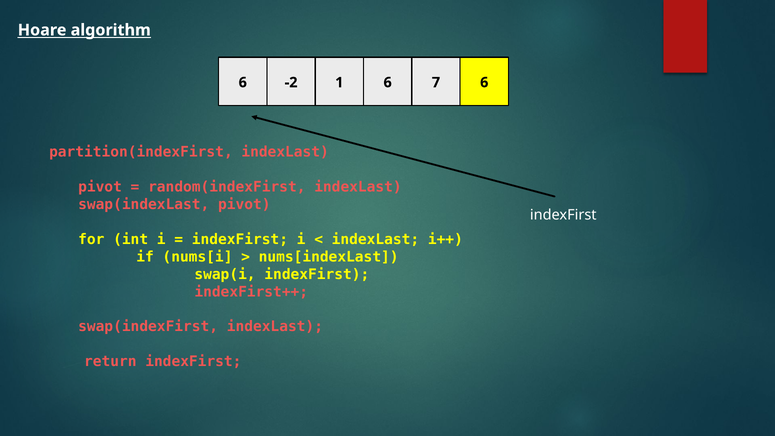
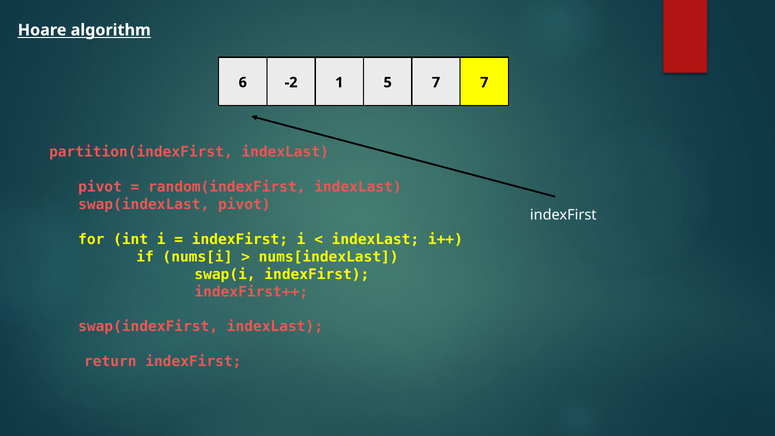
1 6: 6 -> 5
7 6: 6 -> 7
